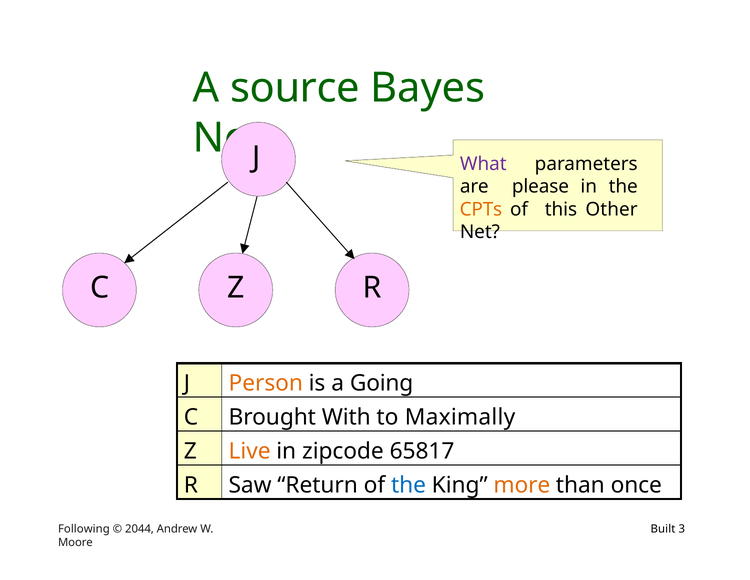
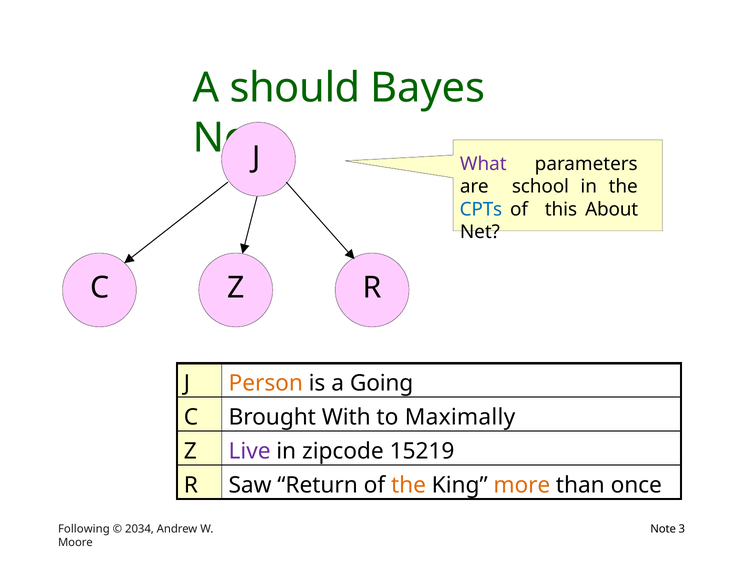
source: source -> should
please: please -> school
CPTs colour: orange -> blue
Other: Other -> About
Live colour: orange -> purple
65817: 65817 -> 15219
the at (409, 485) colour: blue -> orange
2044: 2044 -> 2034
Built: Built -> Note
